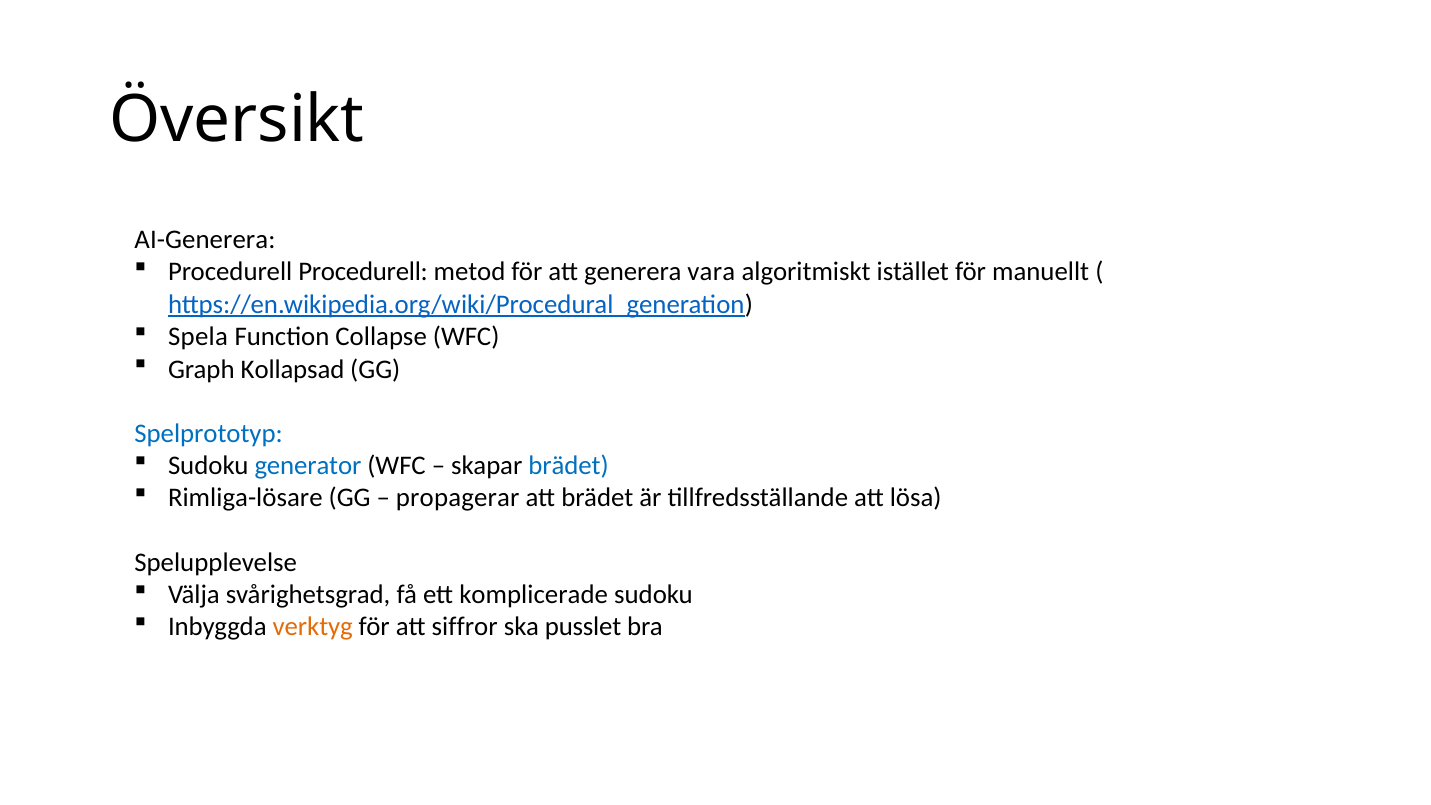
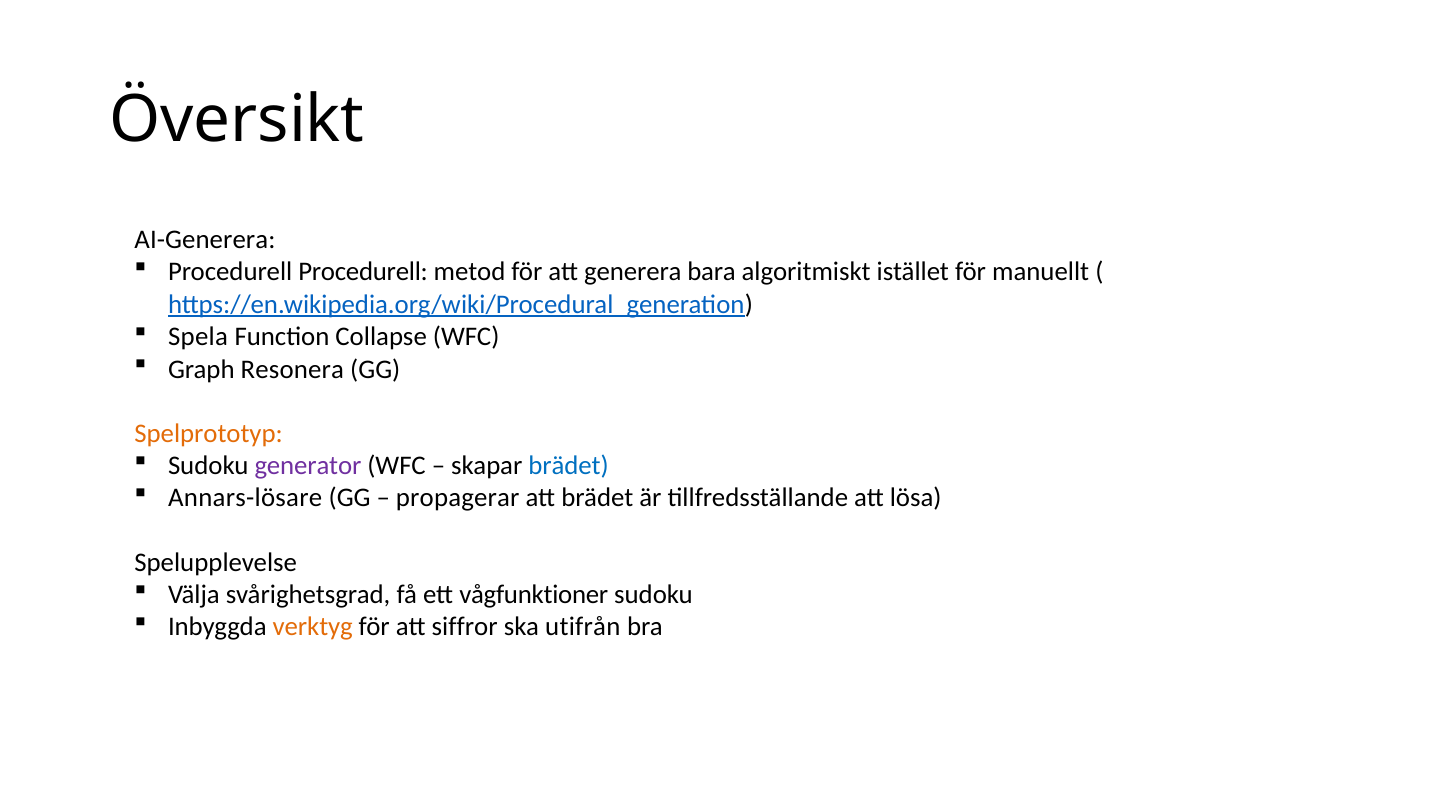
vara: vara -> bara
Kollapsad: Kollapsad -> Resonera
Spelprototyp colour: blue -> orange
generator colour: blue -> purple
Rimliga-lösare: Rimliga-lösare -> Annars-lösare
komplicerade: komplicerade -> vågfunktioner
pusslet: pusslet -> utifrån
